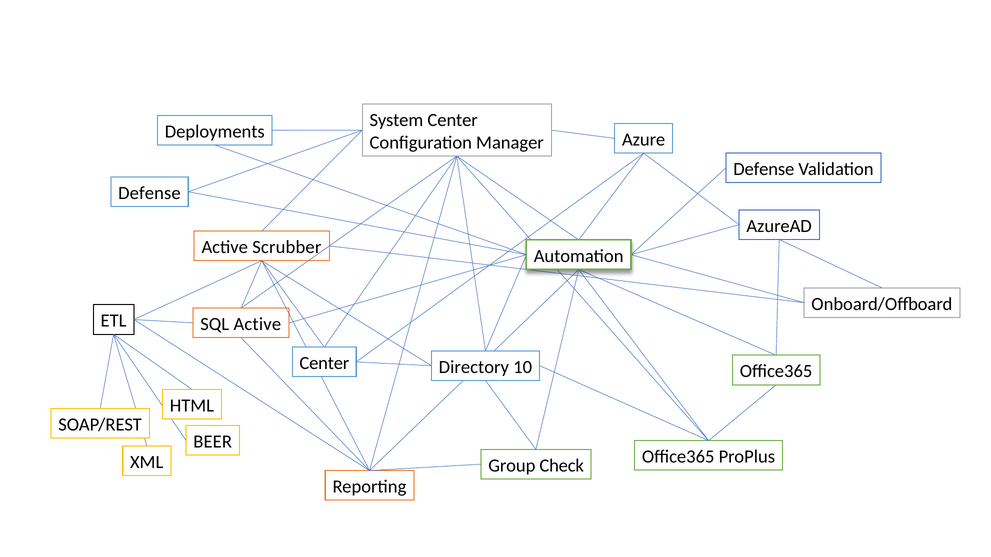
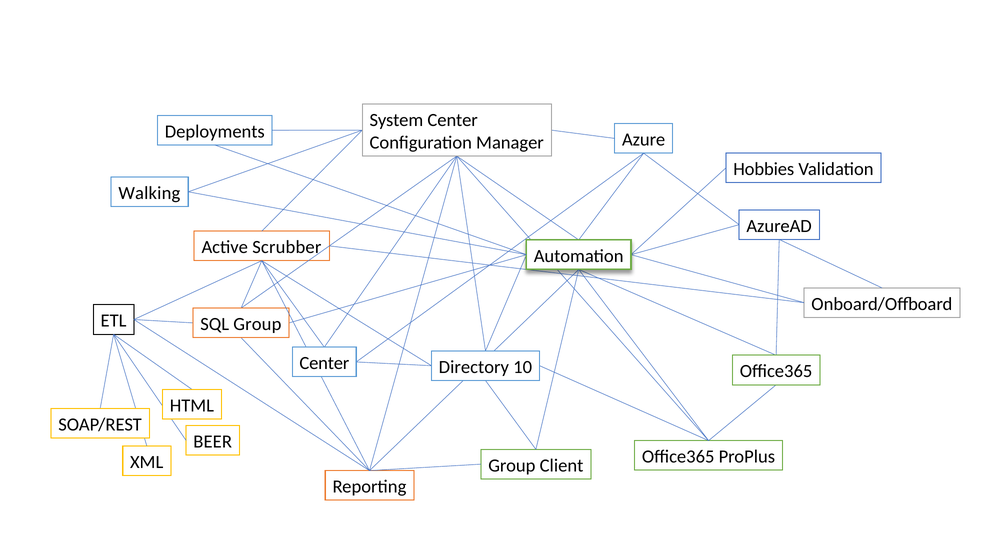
Defense at (764, 169): Defense -> Hobbies
Defense at (149, 193): Defense -> Walking
SQL Active: Active -> Group
Check: Check -> Client
